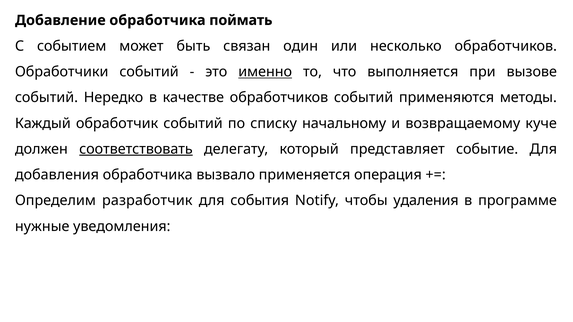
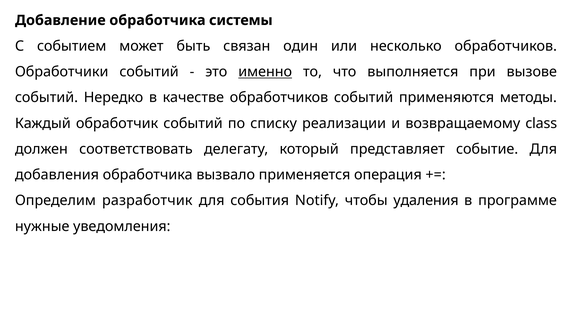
поймать: поймать -> системы
начальному: начальному -> реализации
куче: куче -> class
соответствовать underline: present -> none
